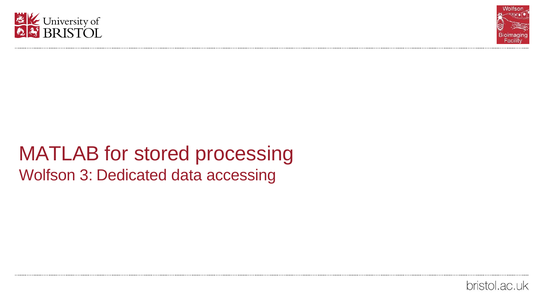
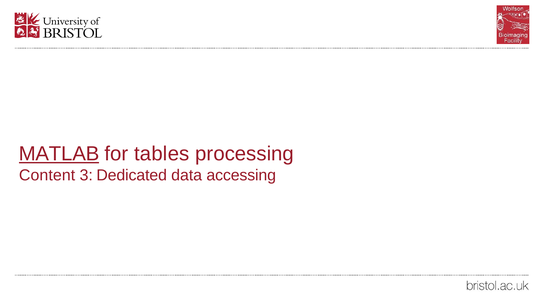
MATLAB underline: none -> present
stored: stored -> tables
Wolfson: Wolfson -> Content
